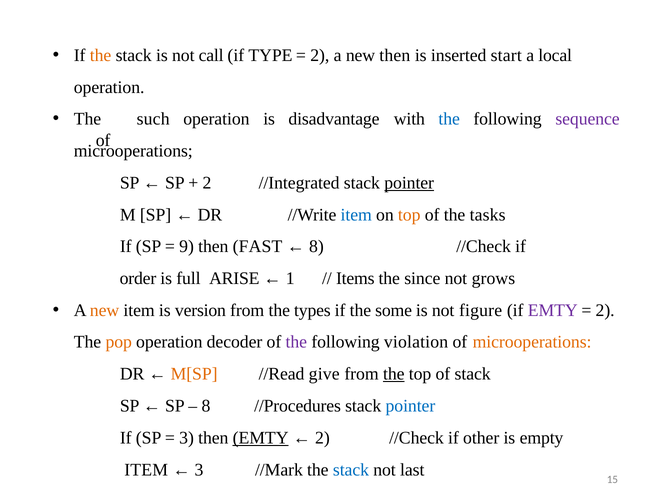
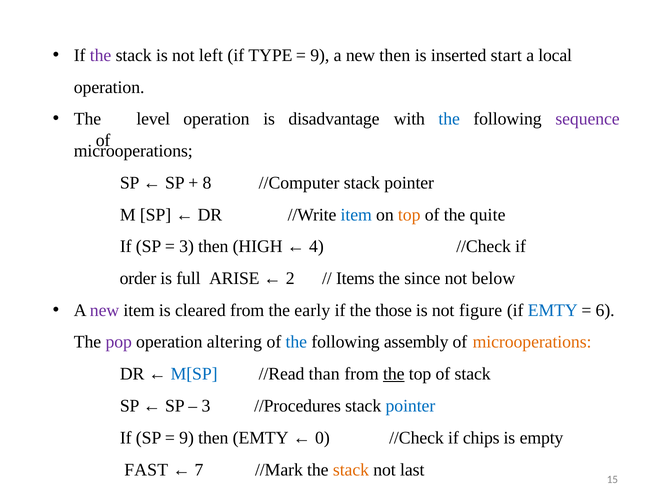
the at (101, 55) colour: orange -> purple
call: call -> left
2 at (320, 55): 2 -> 9
such: such -> level
2 at (207, 183): 2 -> 8
//Integrated: //Integrated -> //Computer
pointer at (409, 183) underline: present -> none
tasks: tasks -> quite
9 at (187, 247): 9 -> 3
FAST: FAST -> HIGH
8 at (316, 247): 8 -> 4
1: 1 -> 2
grows: grows -> below
new at (105, 310) colour: orange -> purple
version: version -> cleared
types: types -> early
some: some -> those
EMTY at (553, 310) colour: purple -> blue
2 at (605, 310): 2 -> 6
pop colour: orange -> purple
decoder: decoder -> altering
the at (296, 342) colour: purple -> blue
violation: violation -> assembly
M[SP colour: orange -> blue
give: give -> than
8 at (206, 406): 8 -> 3
3 at (187, 438): 3 -> 9
EMTY at (261, 438) underline: present -> none
2 at (322, 438): 2 -> 0
other: other -> chips
ITEM at (146, 470): ITEM -> FAST
3 at (199, 470): 3 -> 7
stack at (351, 470) colour: blue -> orange
